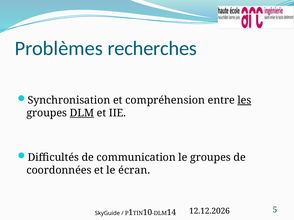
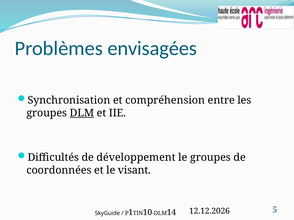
recherches: recherches -> envisagées
les underline: present -> none
communication: communication -> développement
écran: écran -> visant
